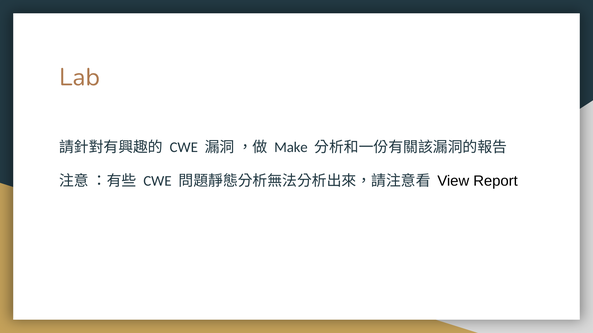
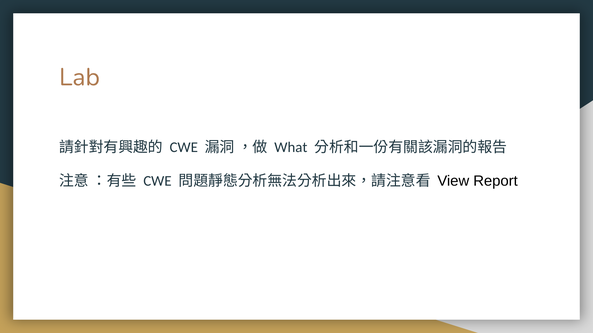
Make: Make -> What
